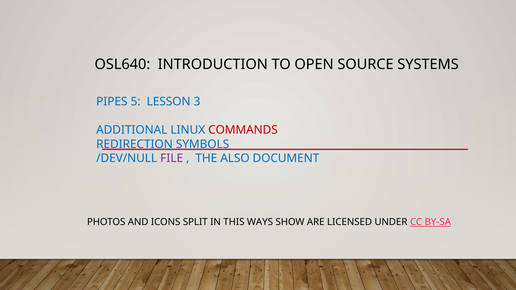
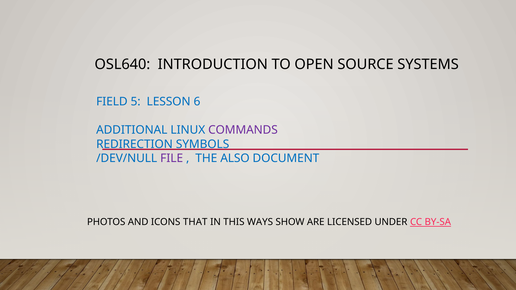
PIPES: PIPES -> FIELD
3: 3 -> 6
COMMANDS colour: red -> purple
SPLIT: SPLIT -> THAT
